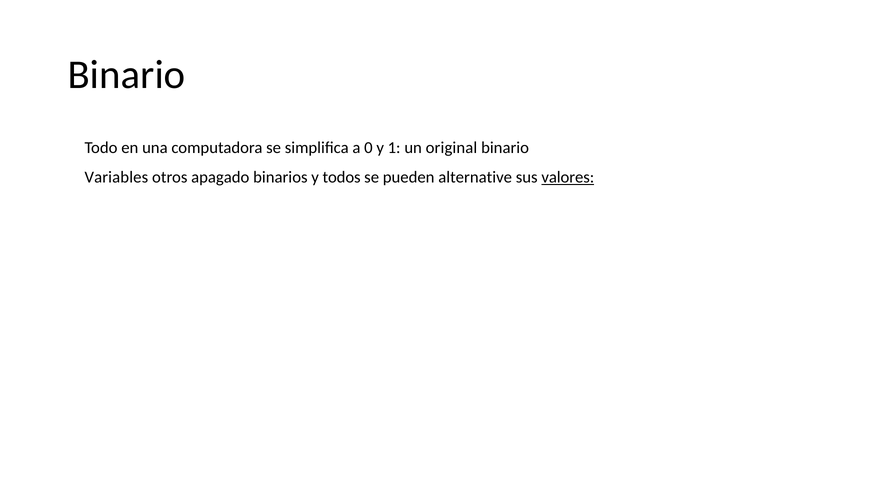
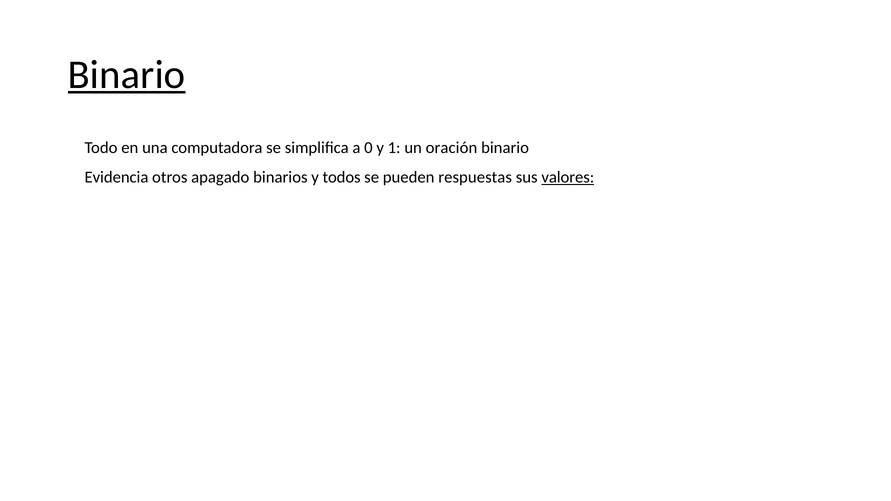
Binario at (127, 75) underline: none -> present
original: original -> oración
Variables: Variables -> Evidencia
alternative: alternative -> respuestas
